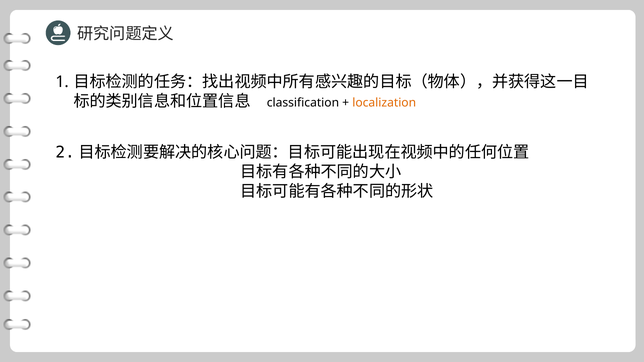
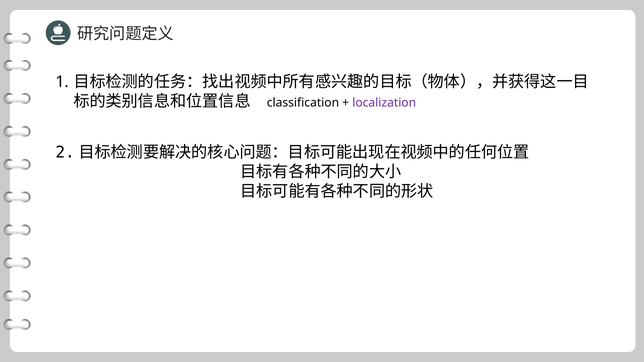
localization colour: orange -> purple
